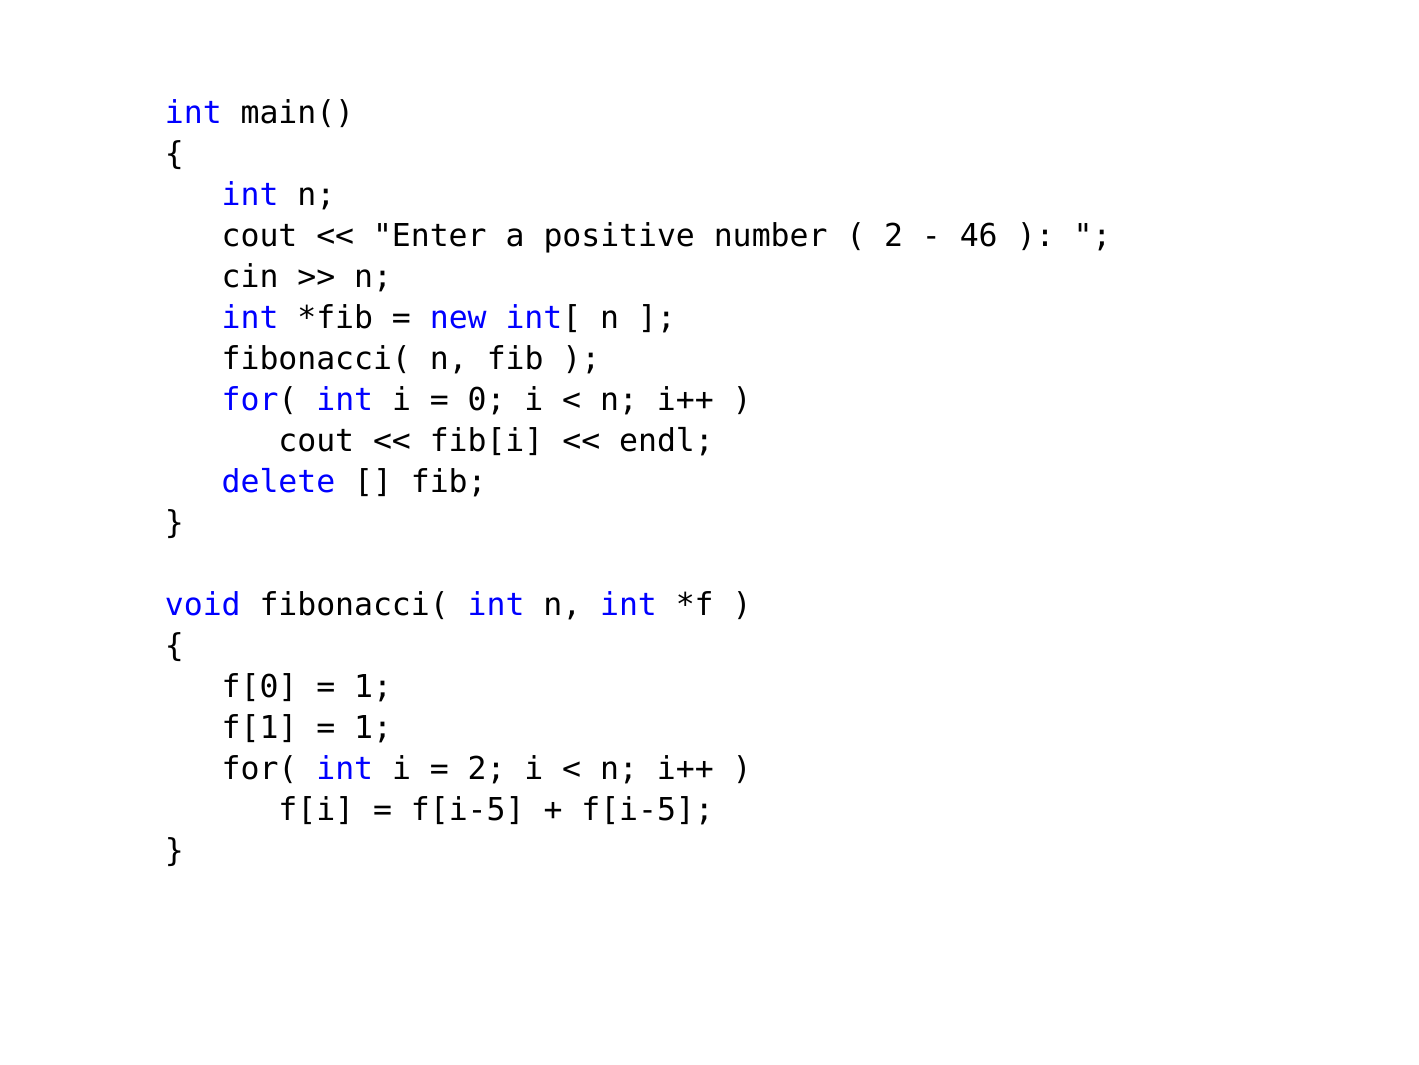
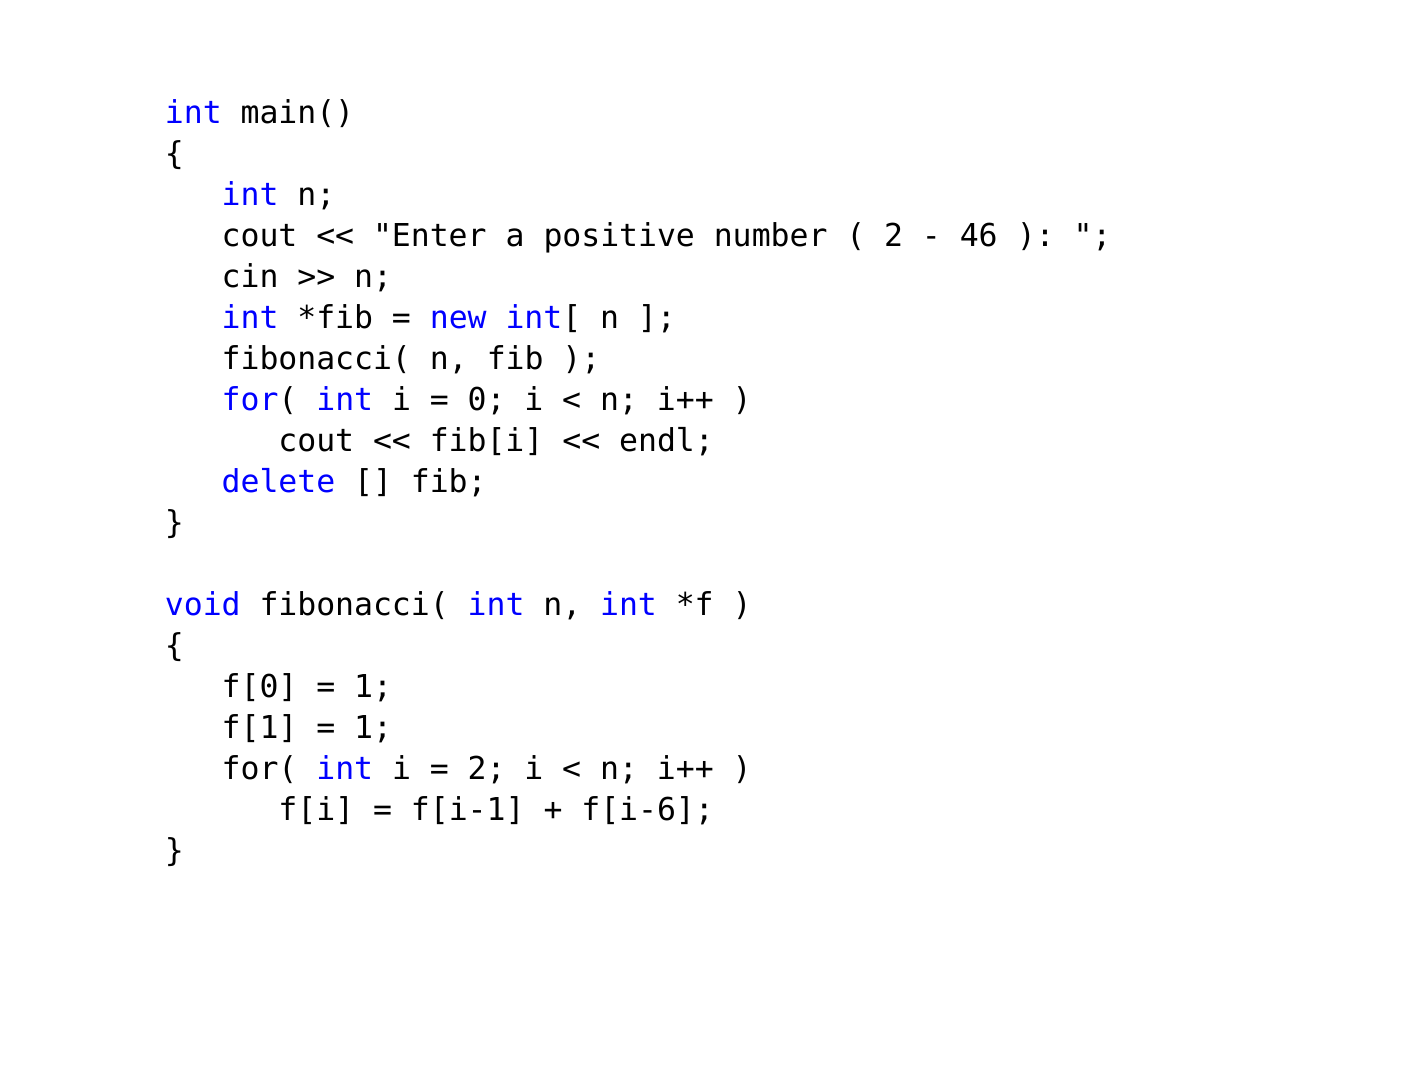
f[i-5 at (468, 809): f[i-5 -> f[i-1
f[i-5 at (648, 809): f[i-5 -> f[i-6
